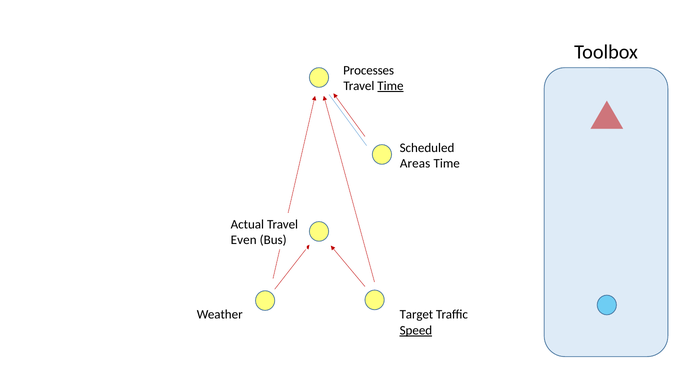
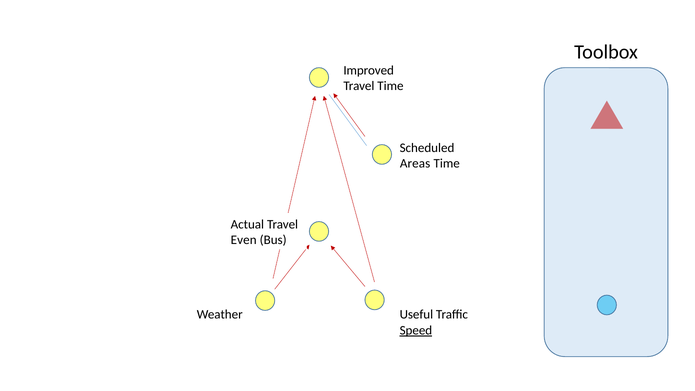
Processes: Processes -> Improved
Time at (390, 86) underline: present -> none
Target: Target -> Useful
